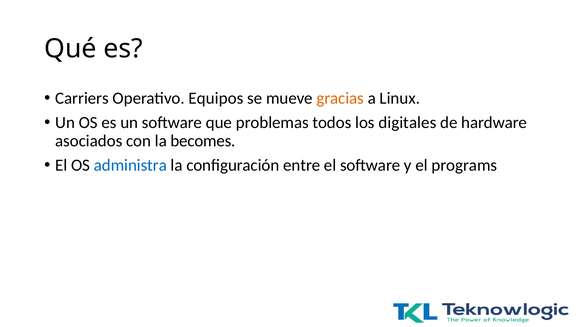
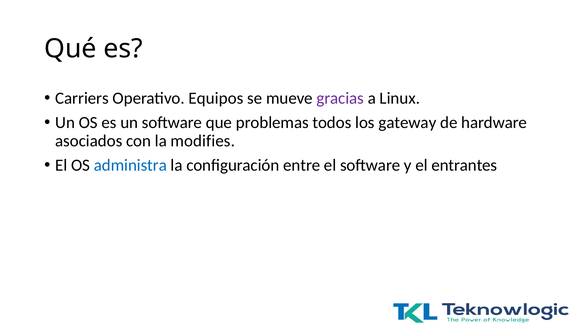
gracias colour: orange -> purple
digitales: digitales -> gateway
becomes: becomes -> modifies
programs: programs -> entrantes
